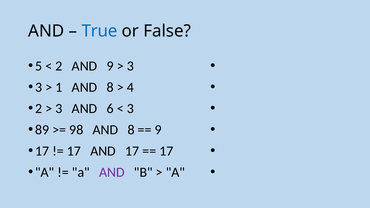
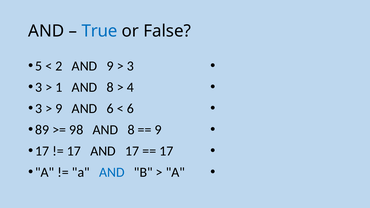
2 at (39, 109): 2 -> 3
3 at (59, 109): 3 -> 9
3 at (130, 109): 3 -> 6
AND at (112, 172) colour: purple -> blue
